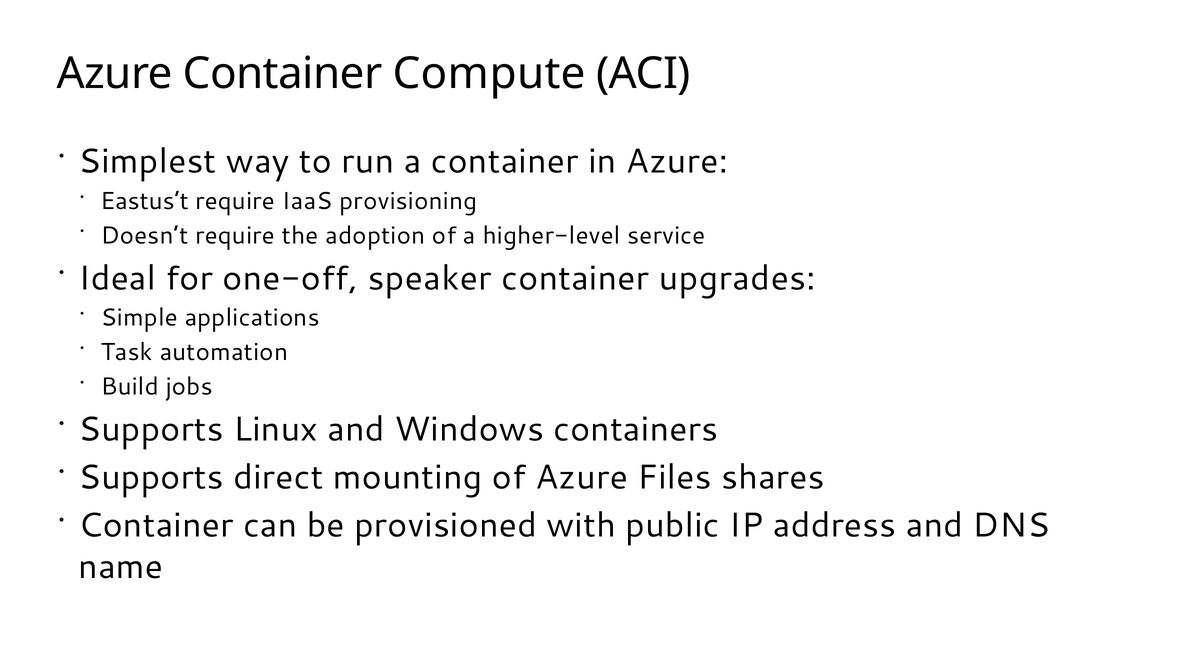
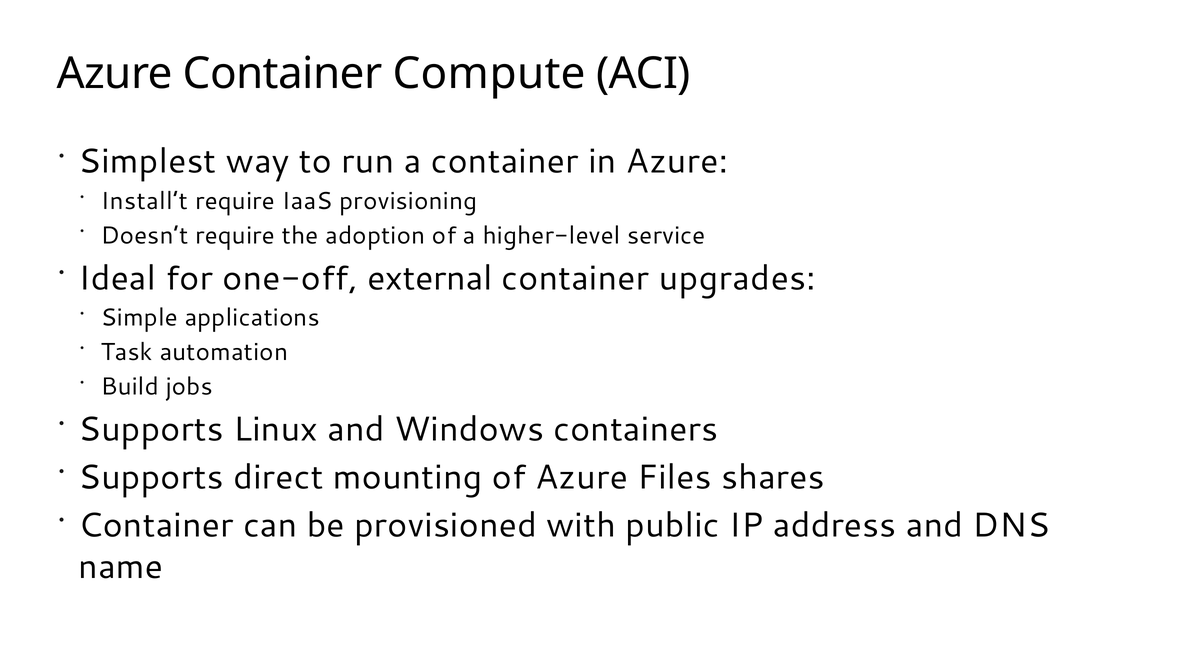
Eastus’t: Eastus’t -> Install’t
speaker: speaker -> external
